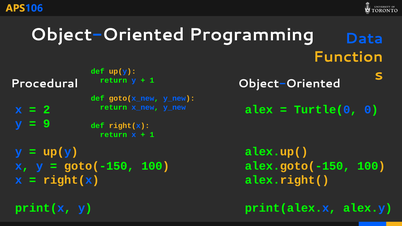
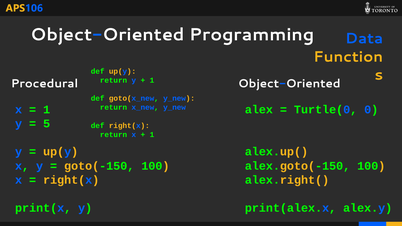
2 at (47, 110): 2 -> 1
9: 9 -> 5
